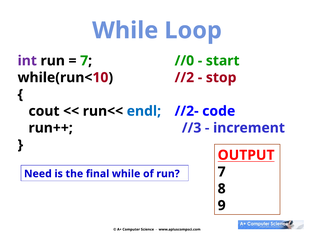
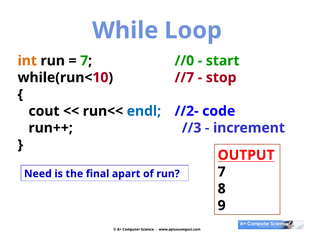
int colour: purple -> orange
//2: //2 -> //7
final while: while -> apart
